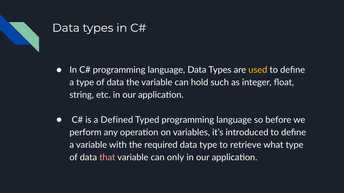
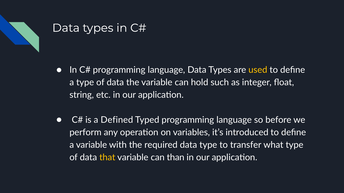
retrieve: retrieve -> transfer
that colour: pink -> yellow
only: only -> than
